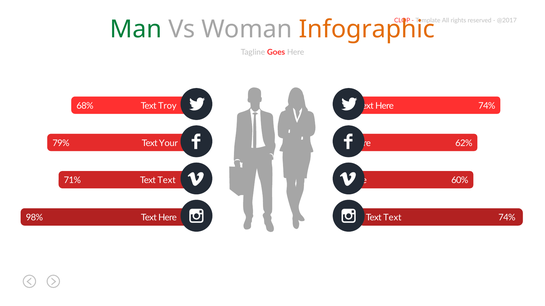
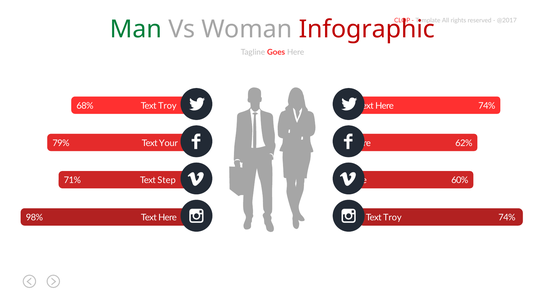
Infographic colour: orange -> red
71% Text Text: Text -> Step
Text at (392, 218): Text -> Troy
